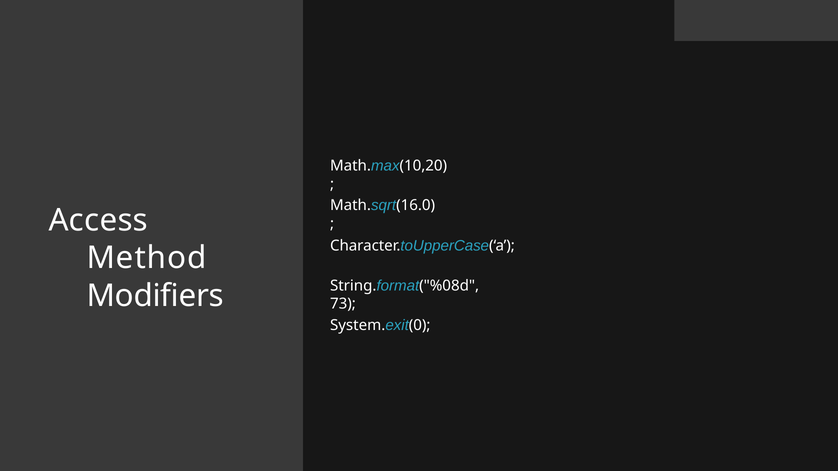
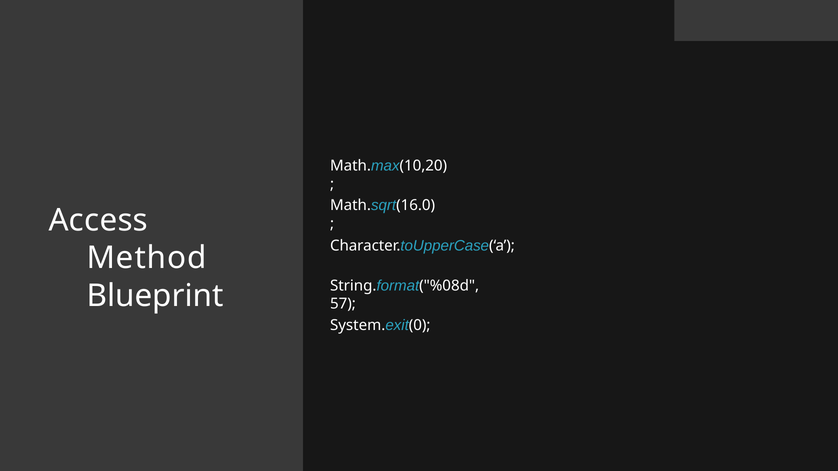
Modifiers: Modifiers -> Blueprint
73: 73 -> 57
